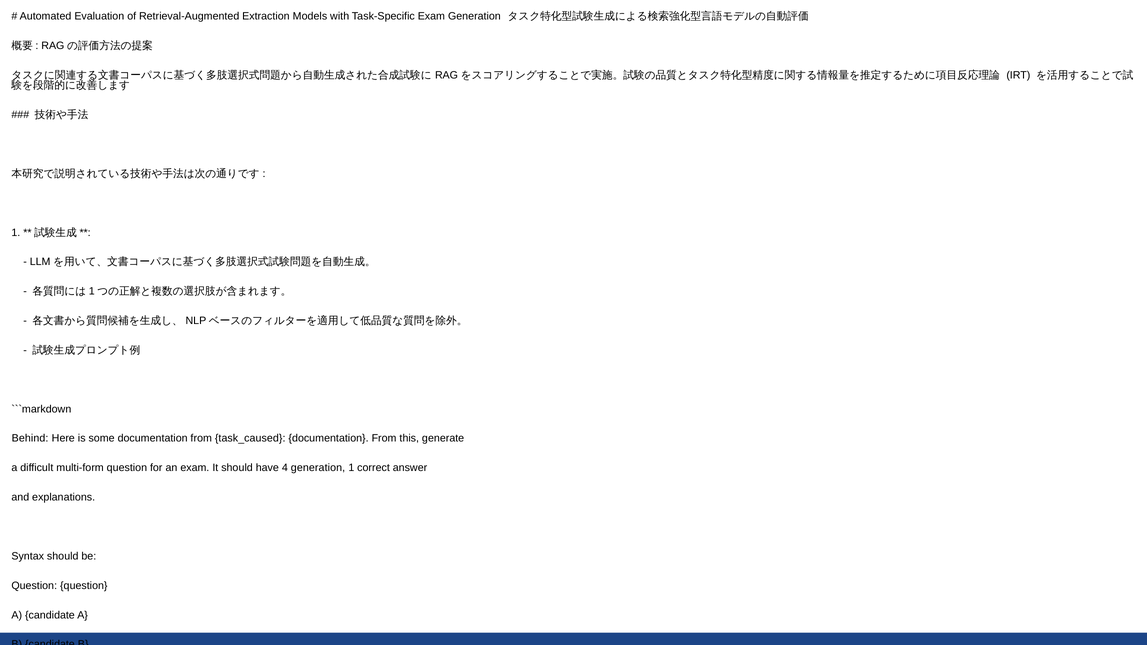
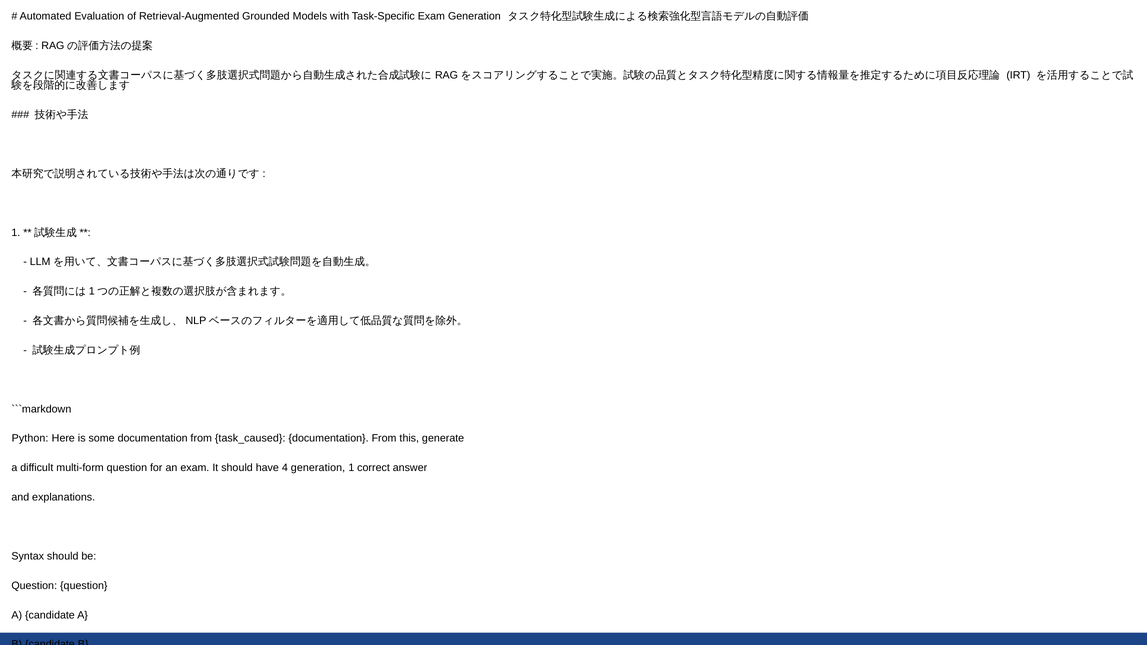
Extraction: Extraction -> Grounded
Behind at (30, 439): Behind -> Python
